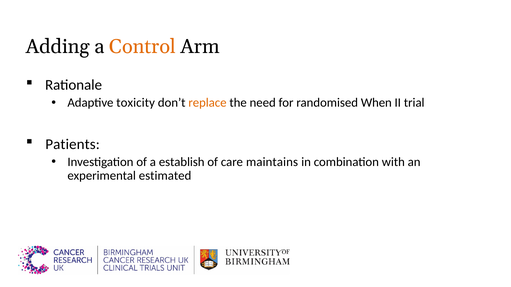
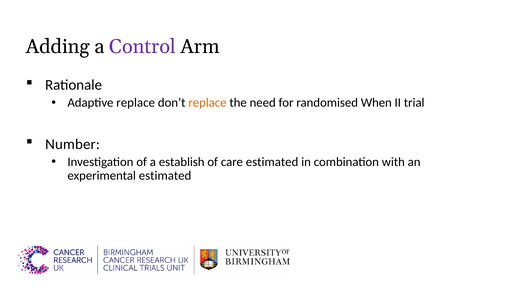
Control colour: orange -> purple
Adaptive toxicity: toxicity -> replace
Patients: Patients -> Number
care maintains: maintains -> estimated
